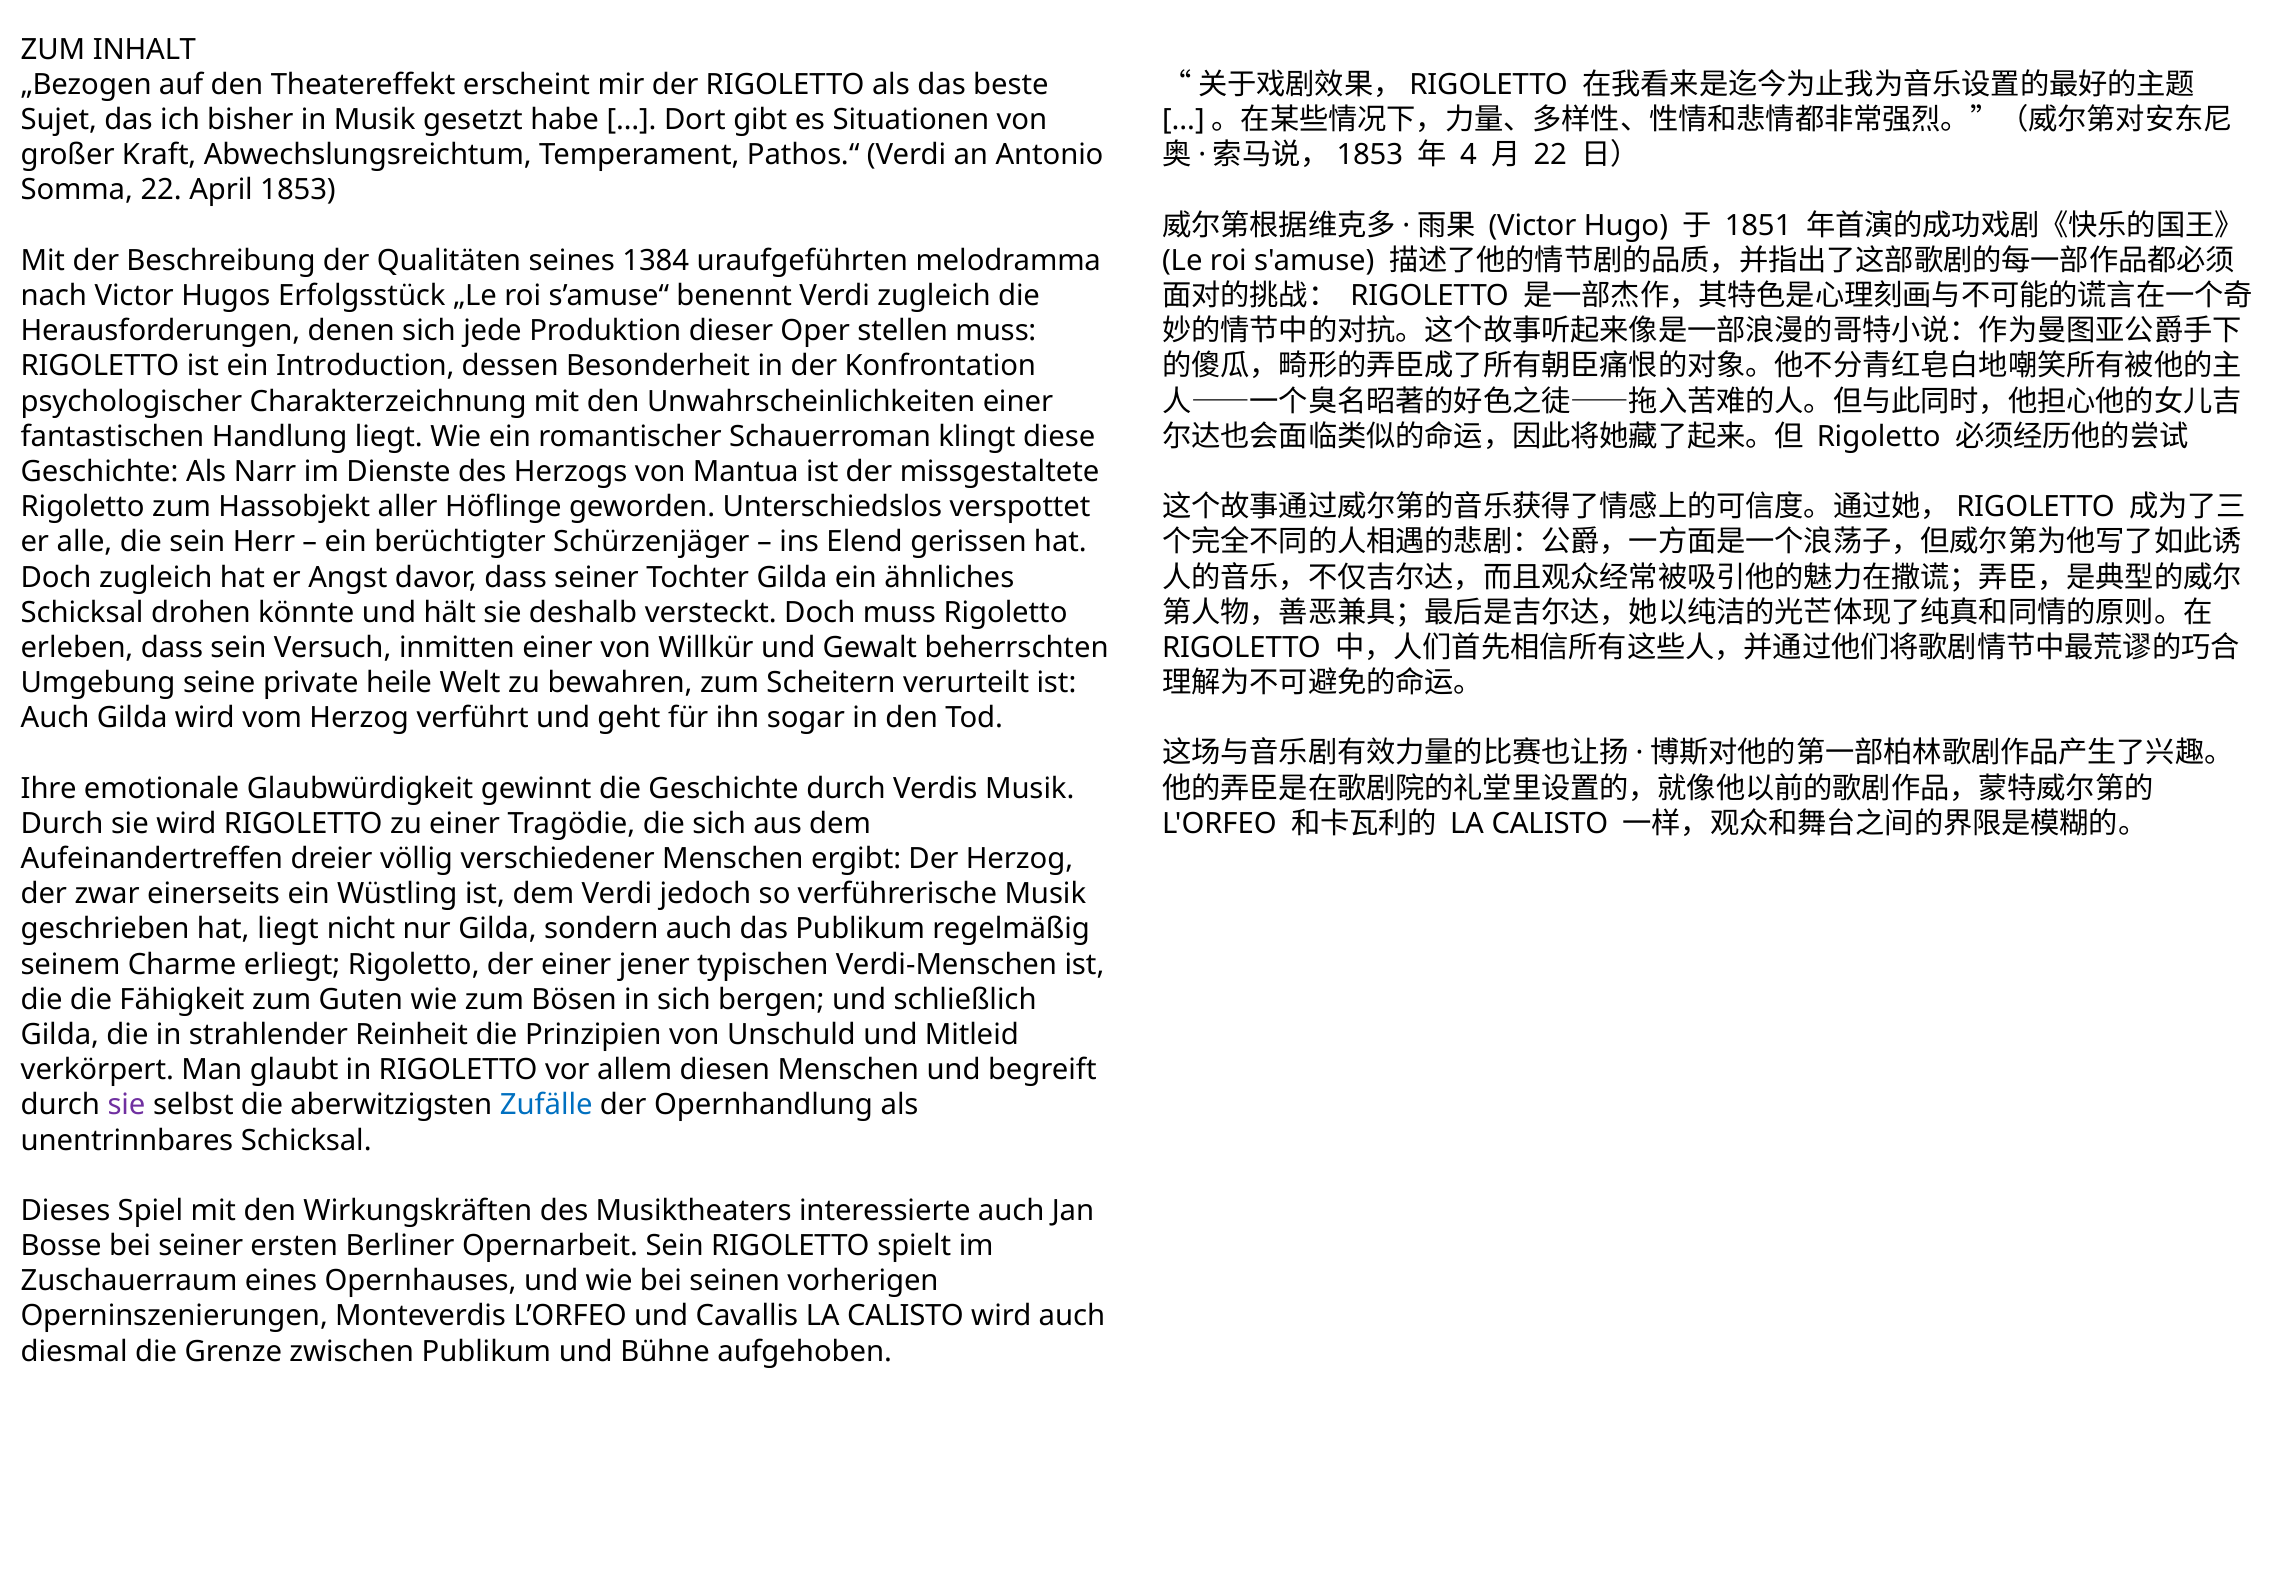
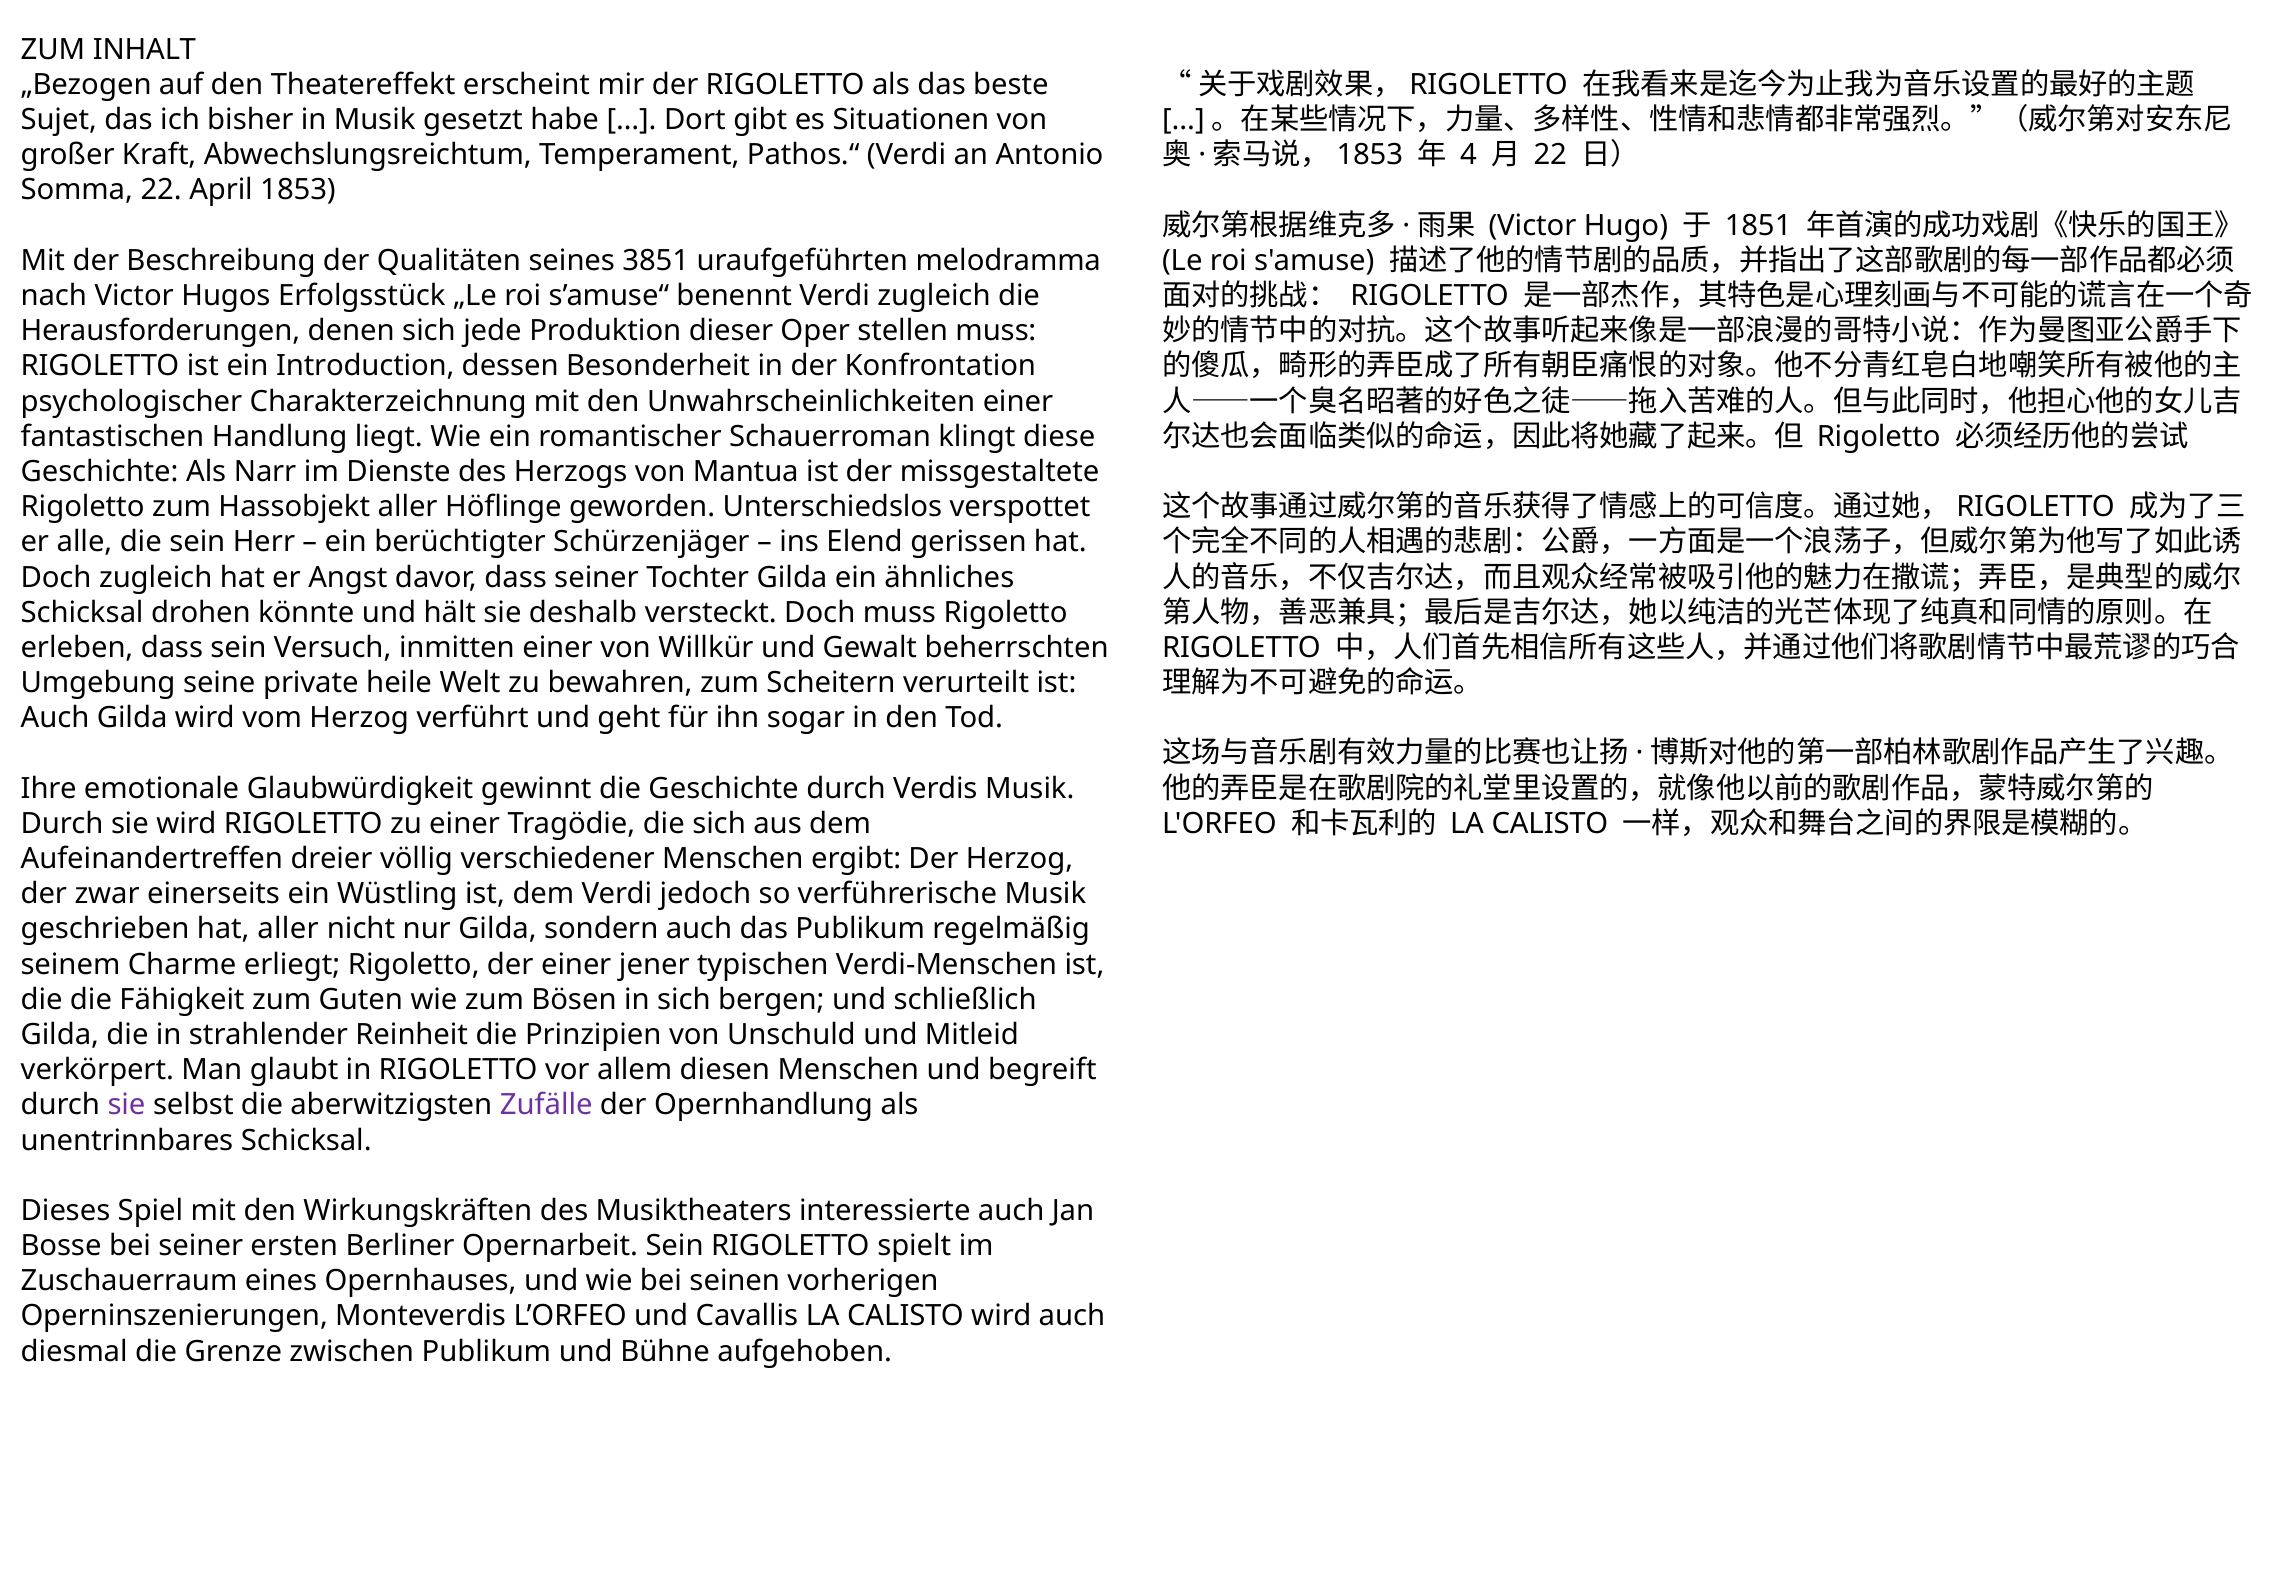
1384: 1384 -> 3851
hat liegt: liegt -> aller
Zufälle colour: blue -> purple
